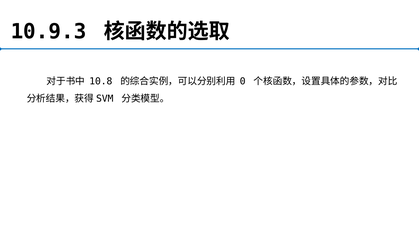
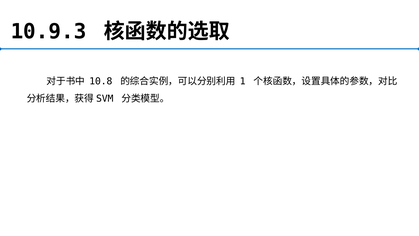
0: 0 -> 1
